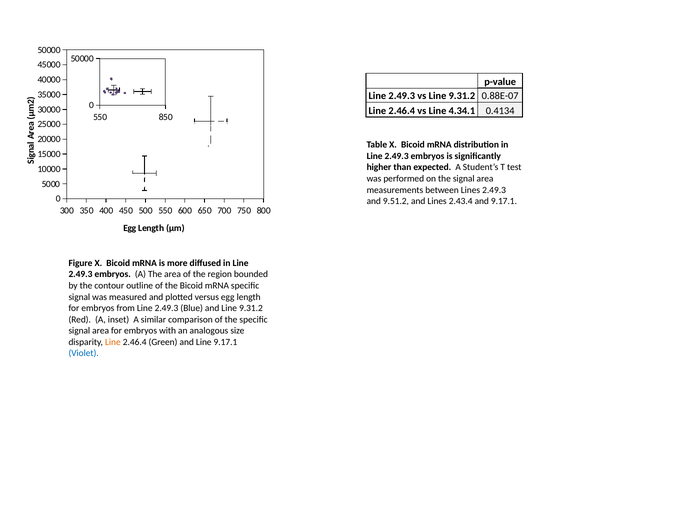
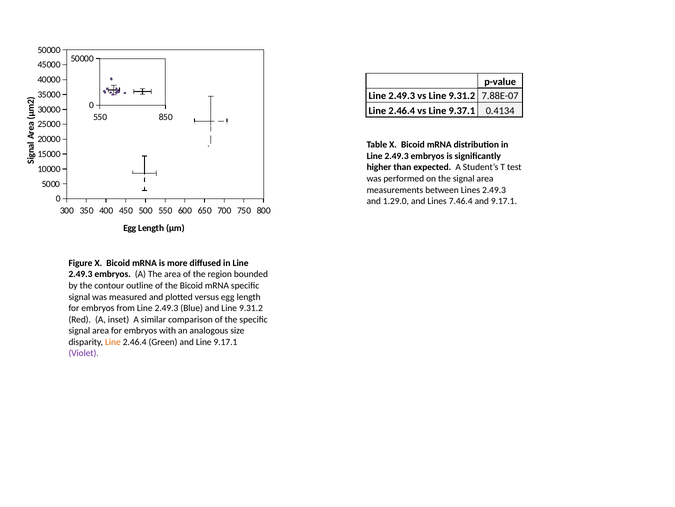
0.88E-07: 0.88E-07 -> 7.88E-07
4.34.1: 4.34.1 -> 9.37.1
9.51.2: 9.51.2 -> 1.29.0
2.43.4: 2.43.4 -> 7.46.4
Violet colour: blue -> purple
